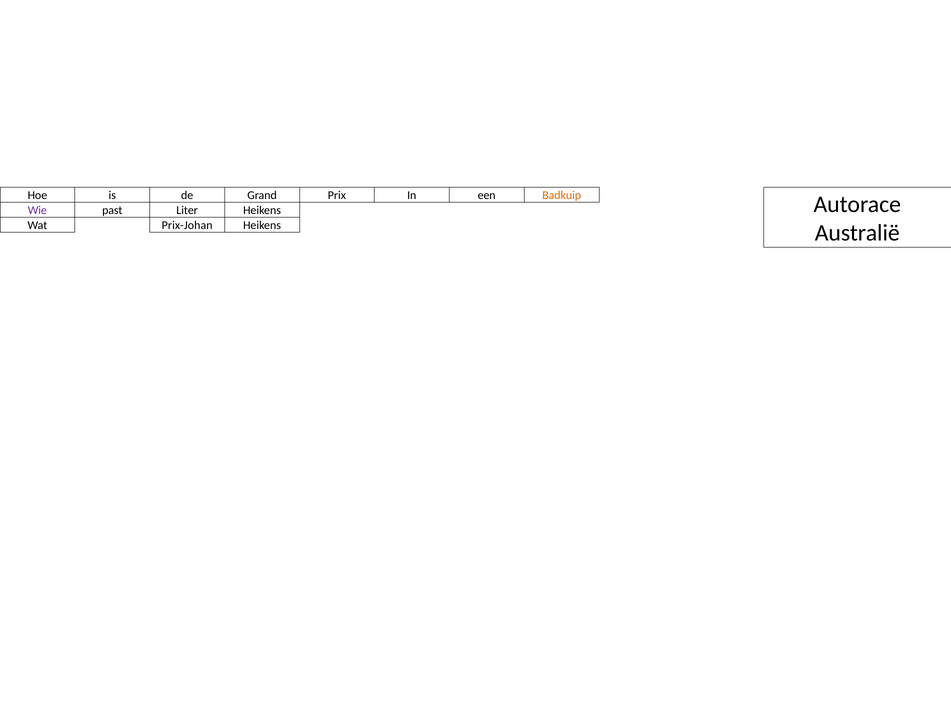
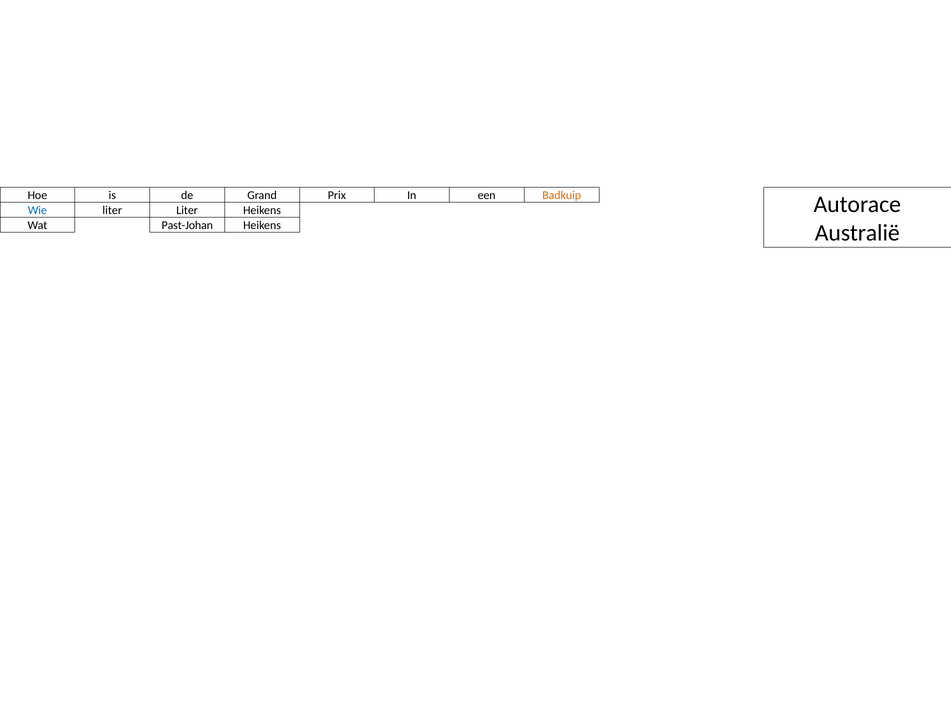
Wie colour: purple -> blue
past at (112, 210): past -> liter
Prix-Johan: Prix-Johan -> Past-Johan
